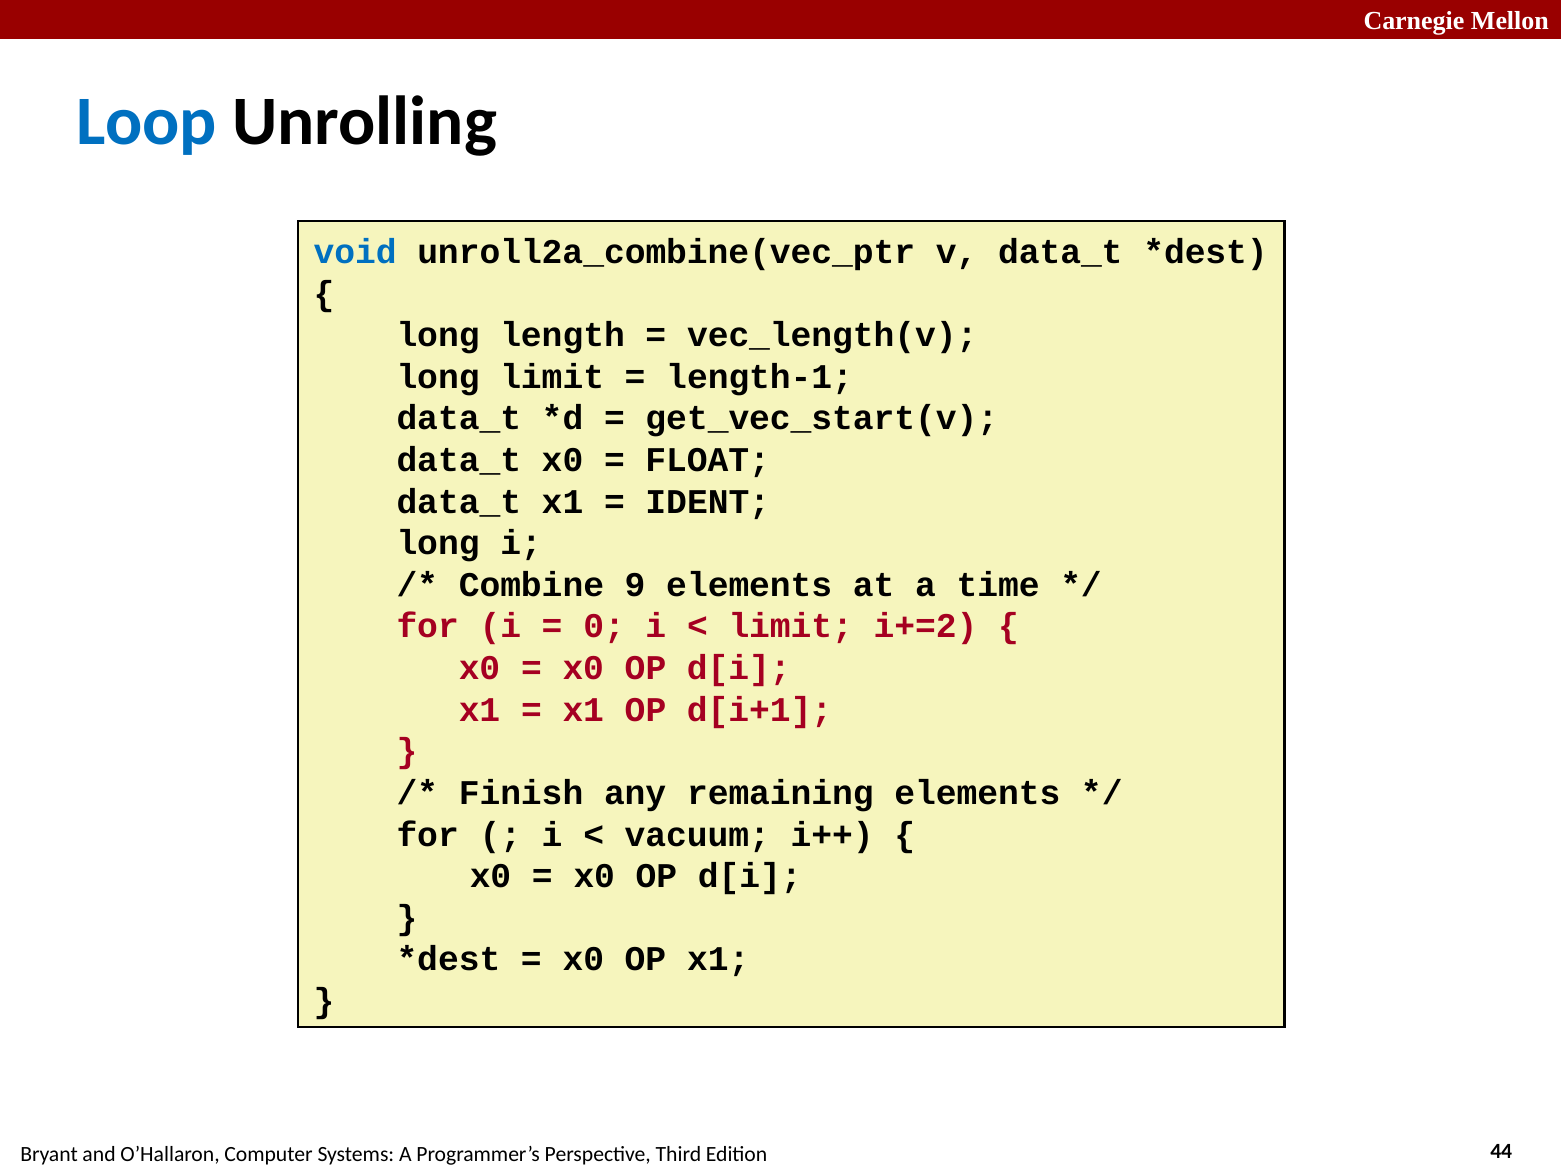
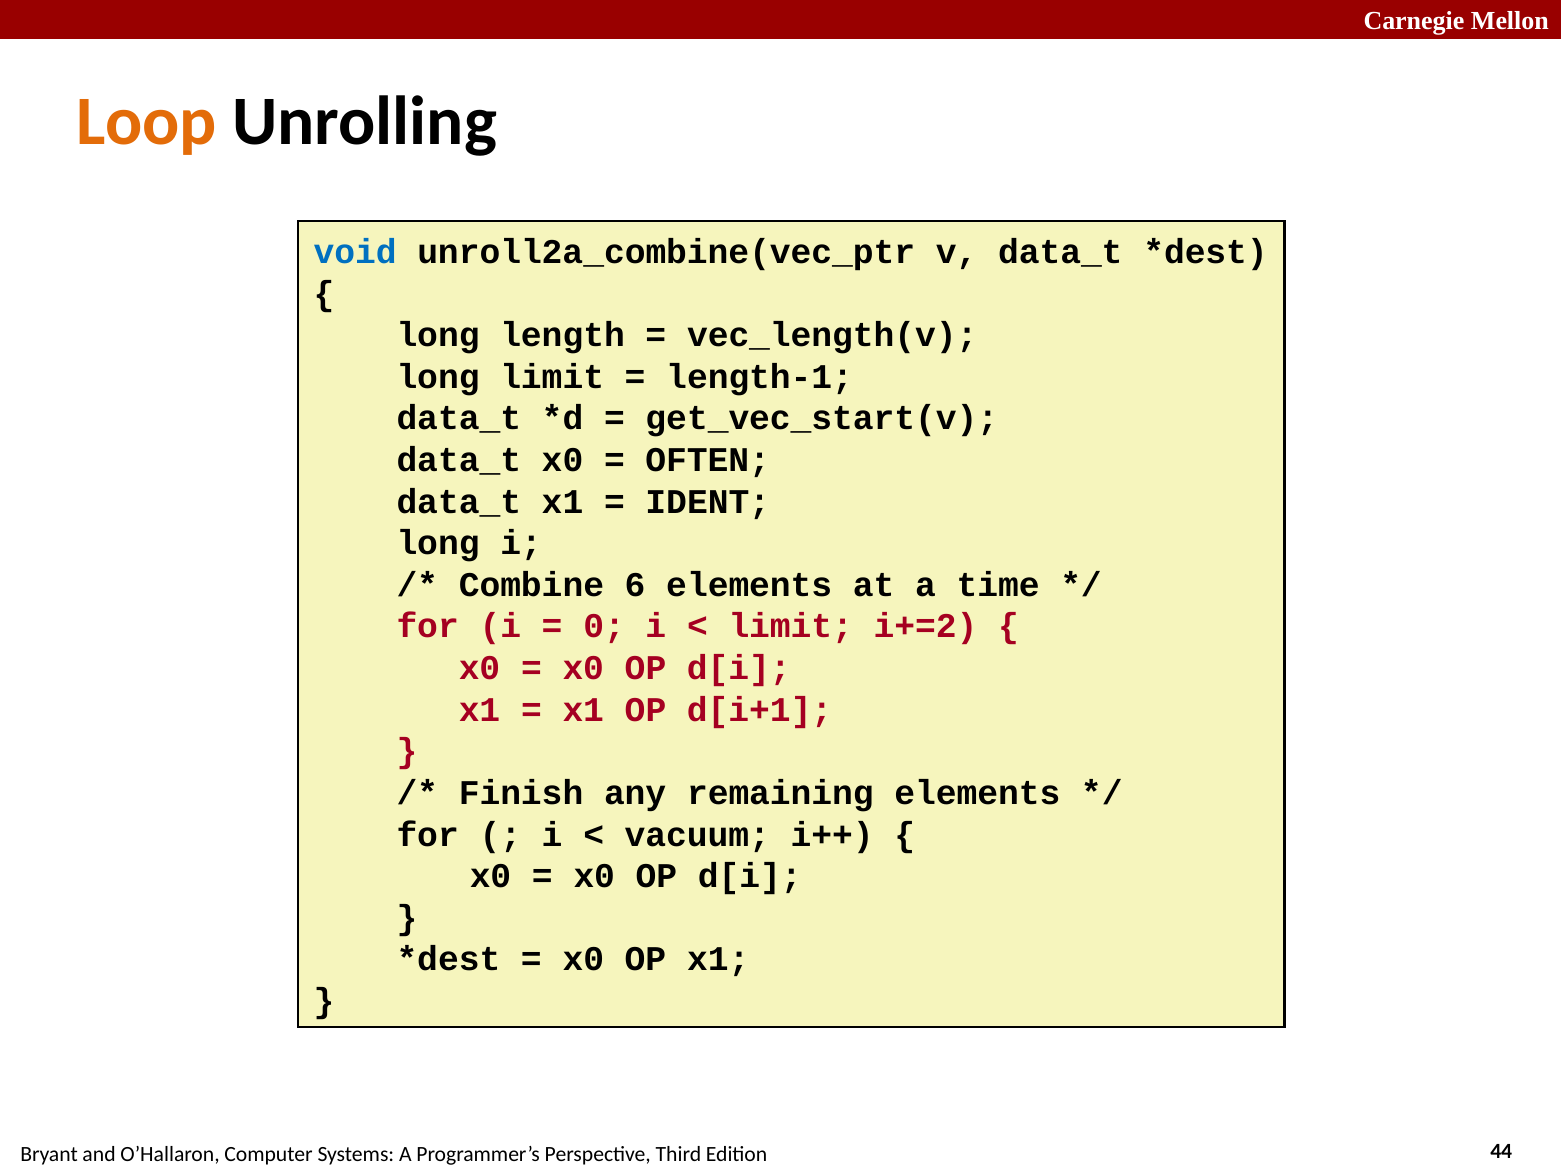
Loop colour: blue -> orange
FLOAT: FLOAT -> OFTEN
9: 9 -> 6
